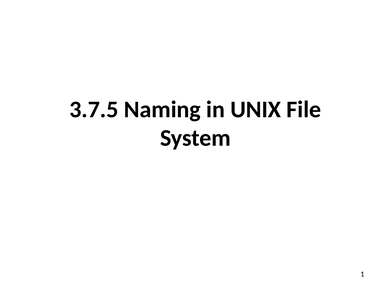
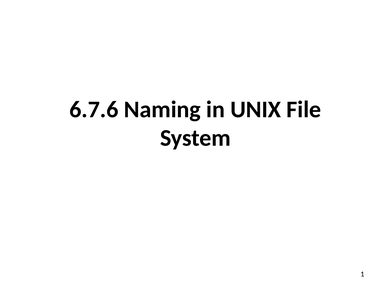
3.7.5: 3.7.5 -> 6.7.6
